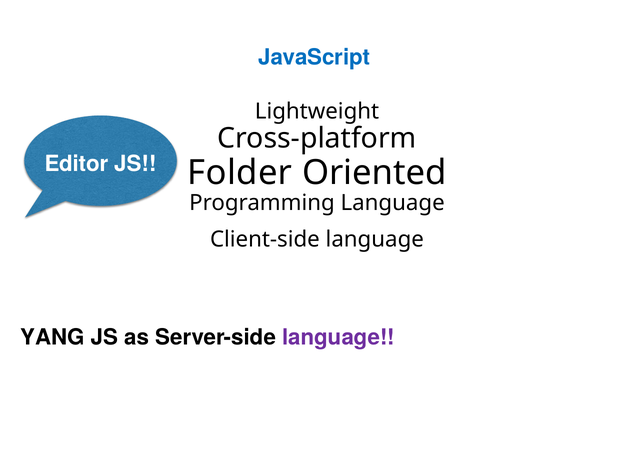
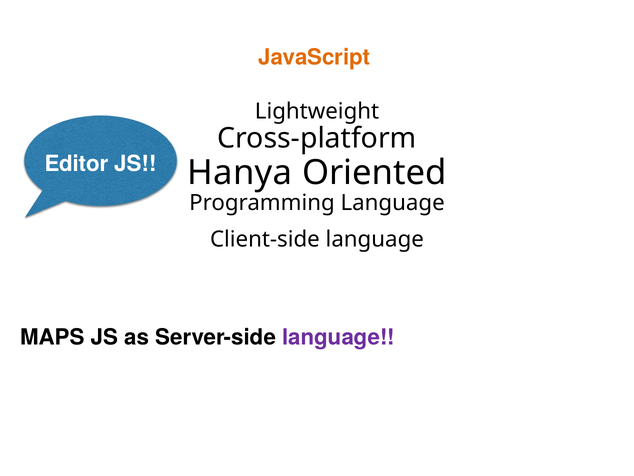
JavaScript colour: blue -> orange
Folder: Folder -> Hanya
YANG: YANG -> MAPS
